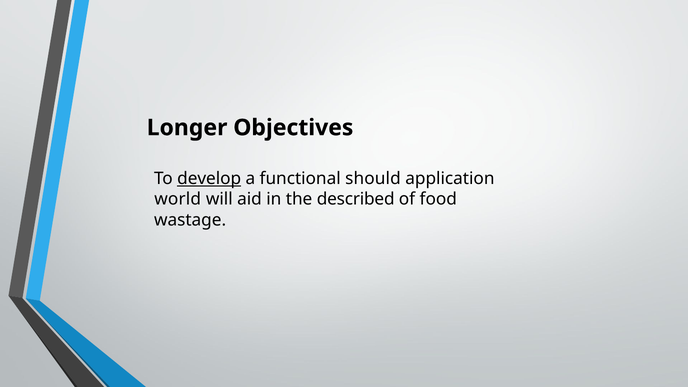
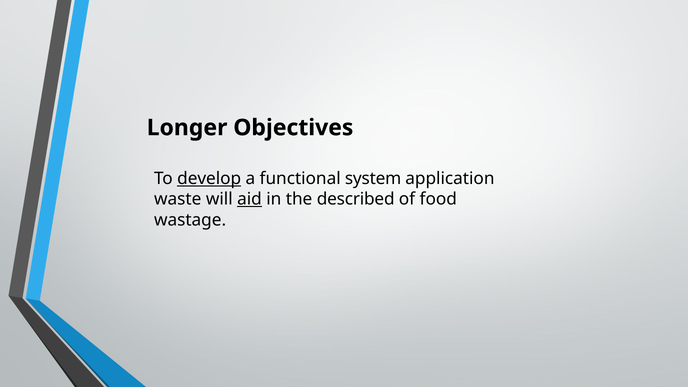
should: should -> system
world: world -> waste
aid underline: none -> present
